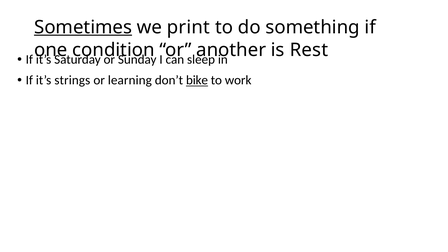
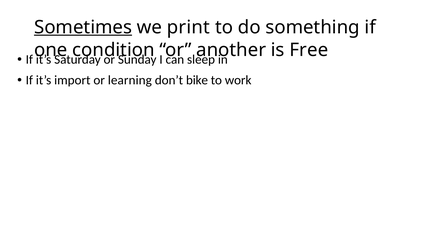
Rest: Rest -> Free
strings: strings -> import
bike underline: present -> none
